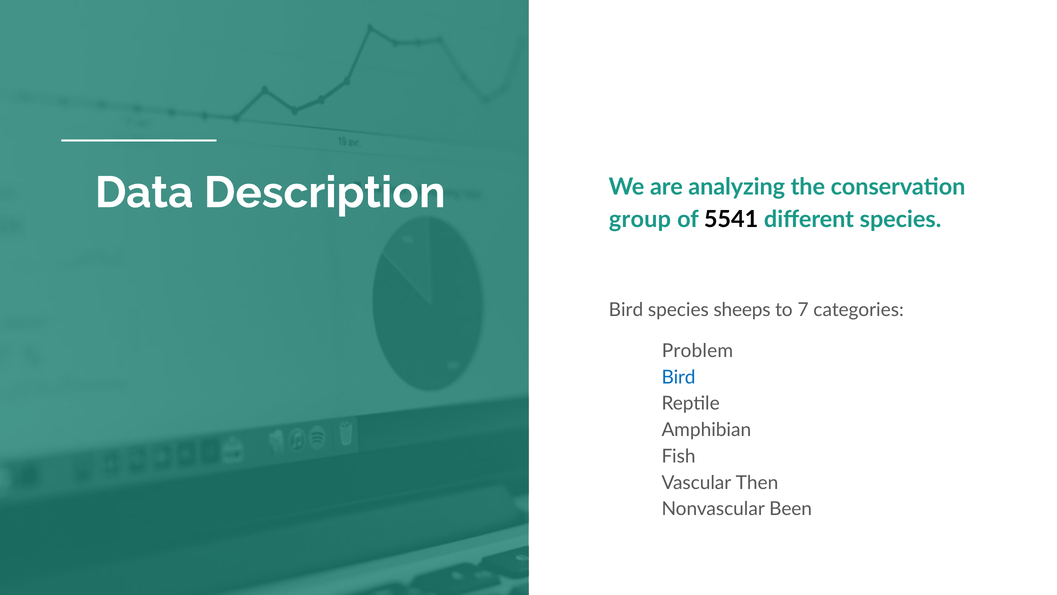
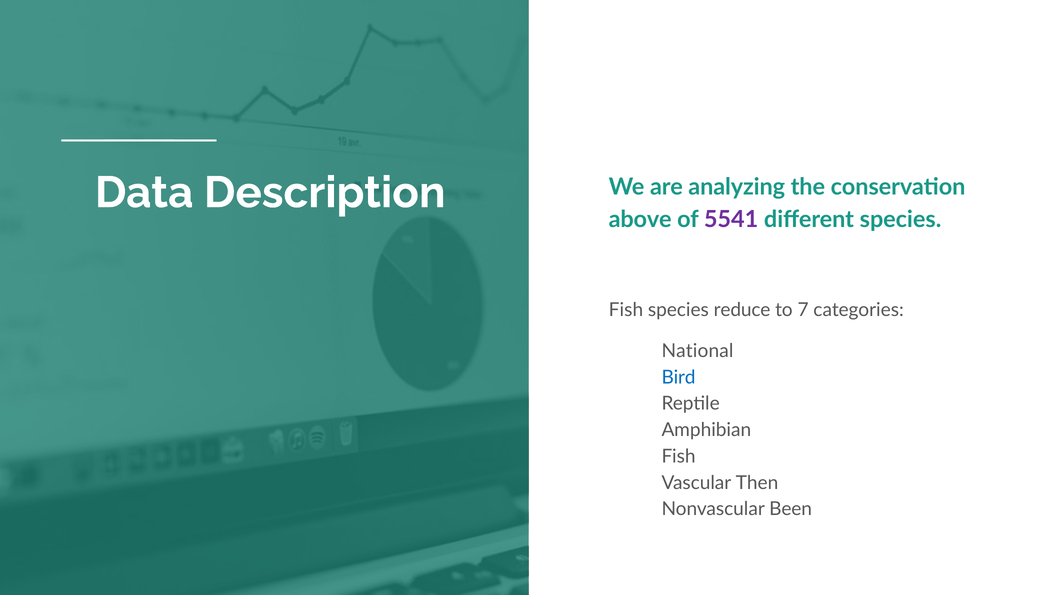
group: group -> above
5541 colour: black -> purple
Bird at (626, 310): Bird -> Fish
sheeps: sheeps -> reduce
Problem: Problem -> National
